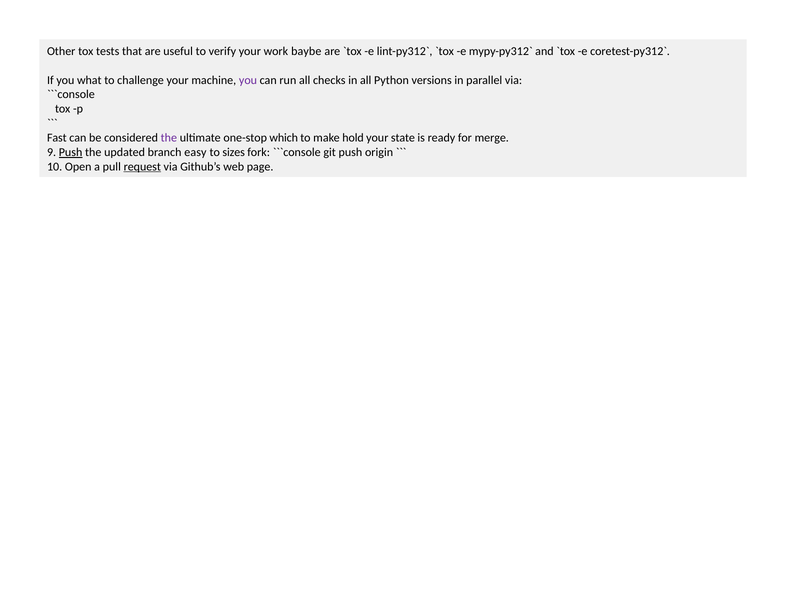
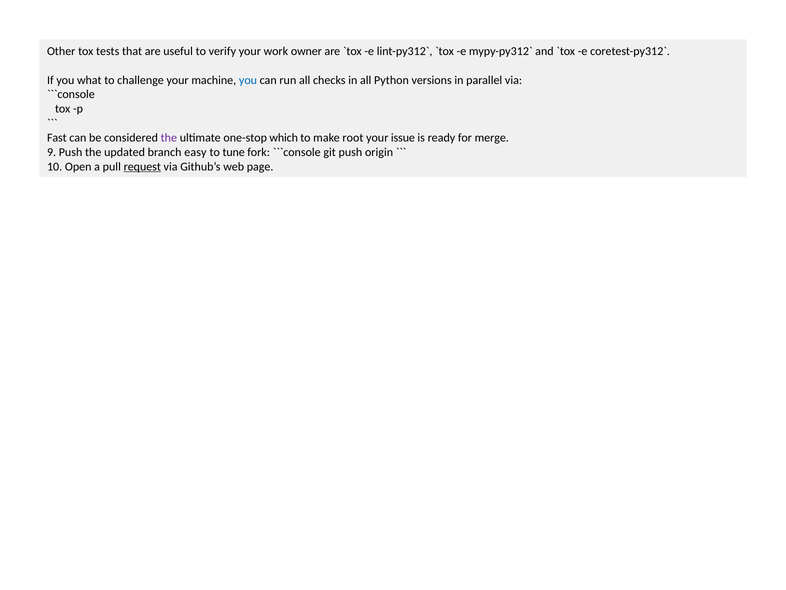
baybe: baybe -> owner
you at (248, 80) colour: purple -> blue
hold: hold -> root
state: state -> issue
Push at (71, 152) underline: present -> none
sizes: sizes -> tune
